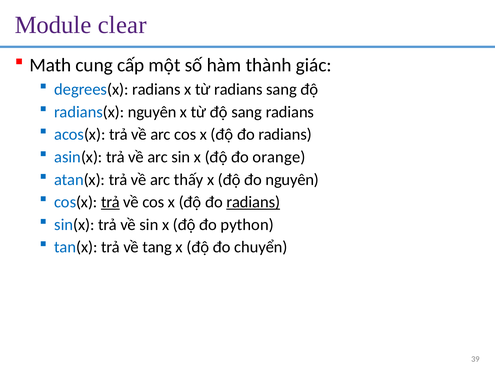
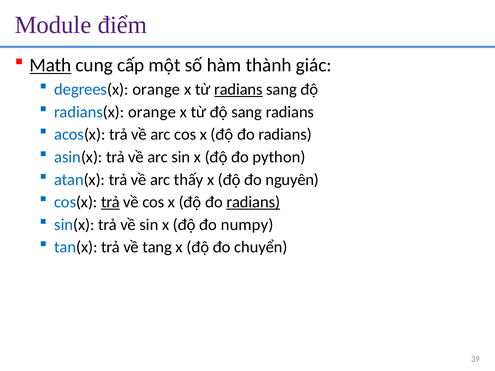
clear: clear -> điểm
Math underline: none -> present
degrees(x radians: radians -> orange
radians at (238, 90) underline: none -> present
radians(x nguyên: nguyên -> orange
orange: orange -> python
python: python -> numpy
